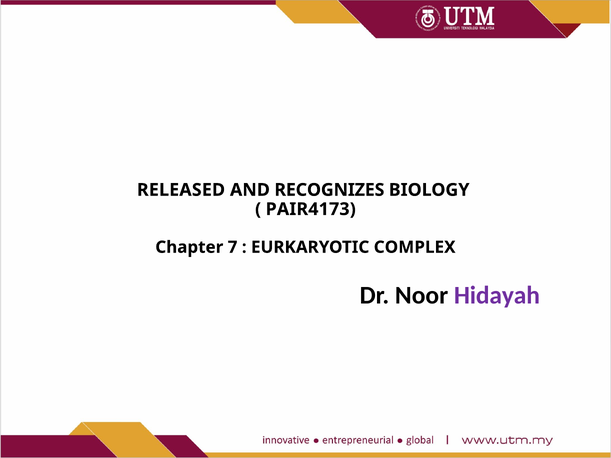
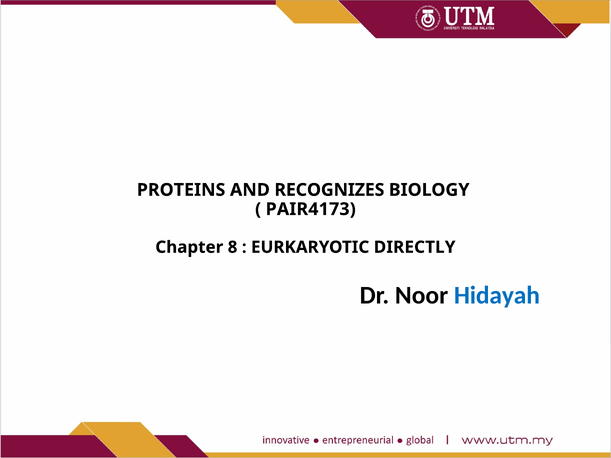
RELEASED: RELEASED -> PROTEINS
7: 7 -> 8
COMPLEX: COMPLEX -> DIRECTLY
Hidayah colour: purple -> blue
